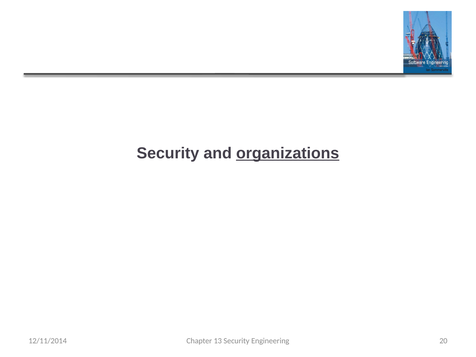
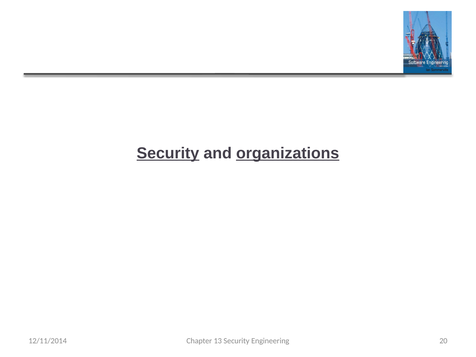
Security at (168, 153) underline: none -> present
